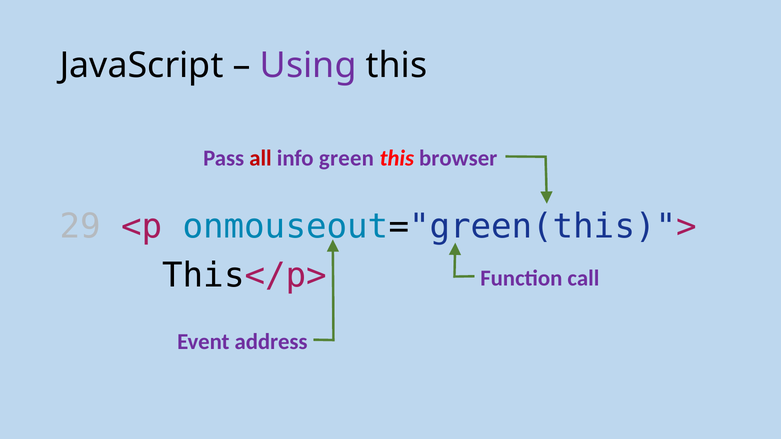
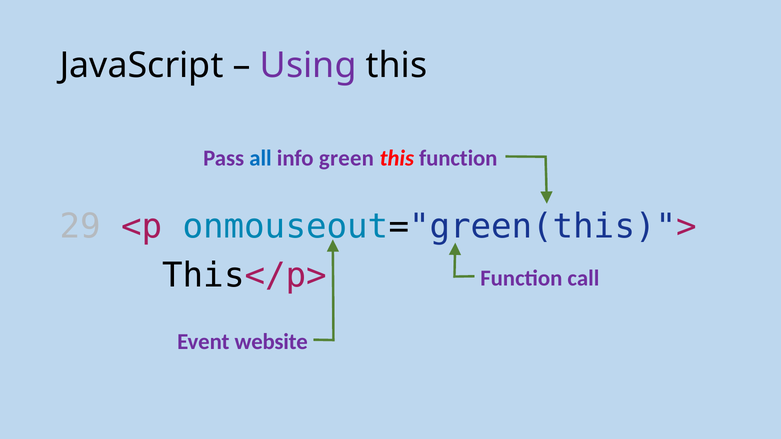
all colour: red -> blue
this browser: browser -> function
address: address -> website
